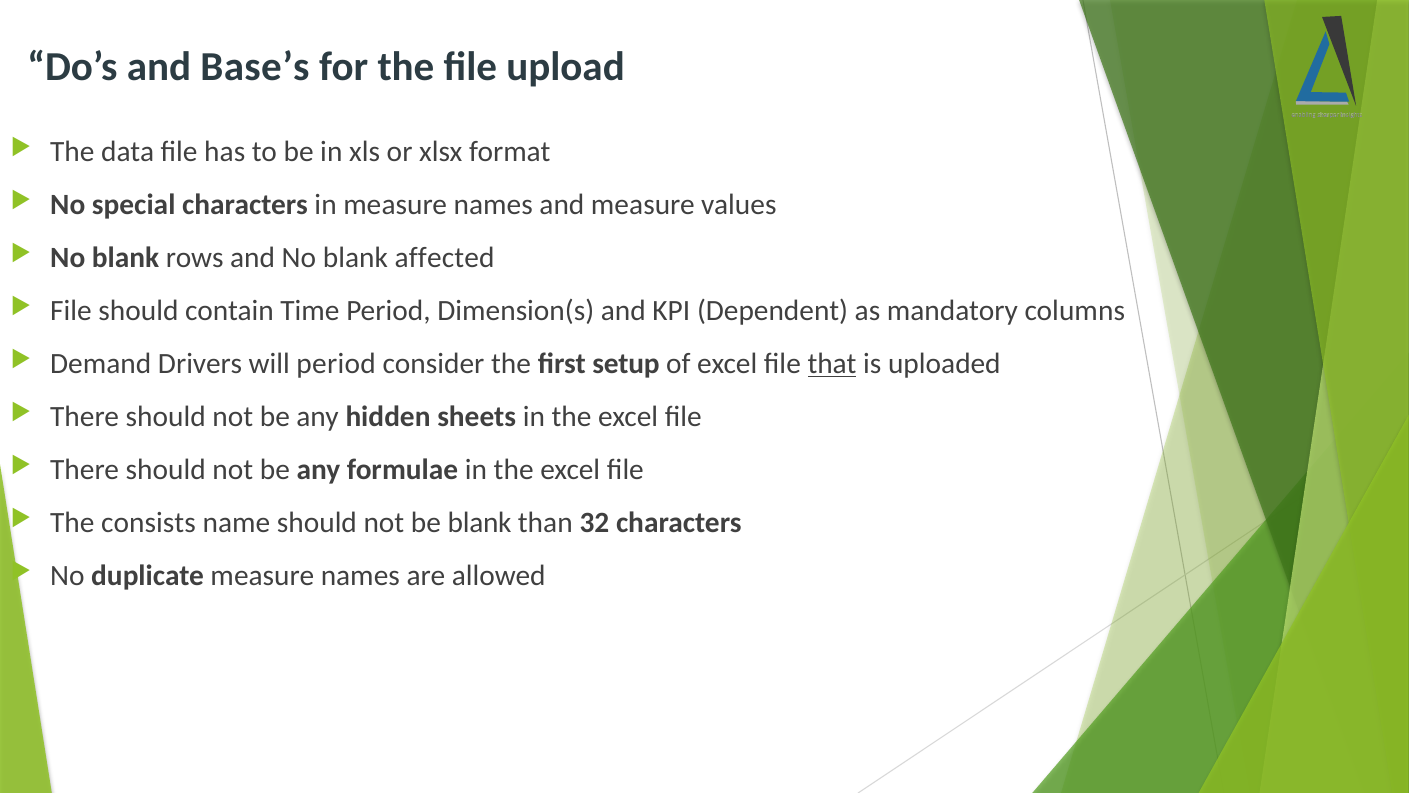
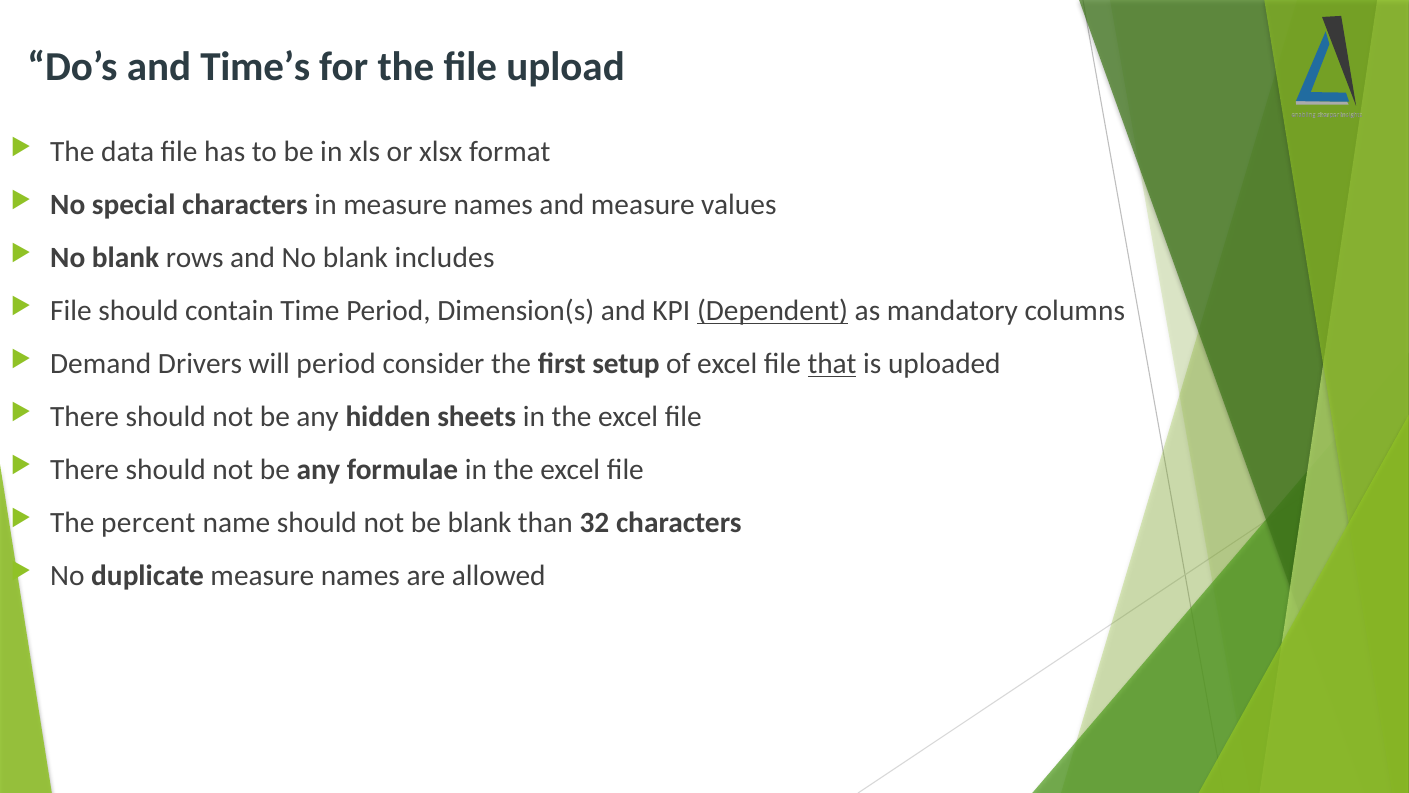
Base’s: Base’s -> Time’s
affected: affected -> includes
Dependent underline: none -> present
consists: consists -> percent
